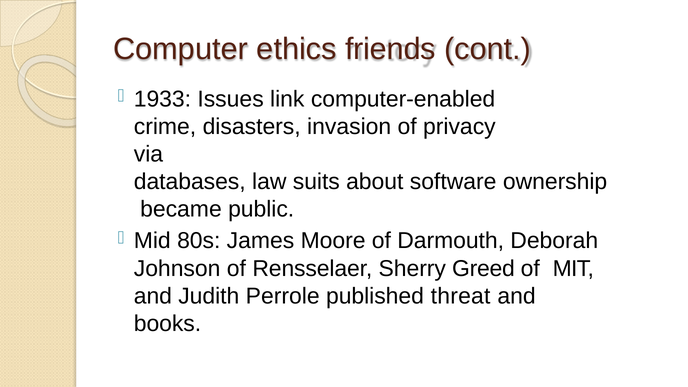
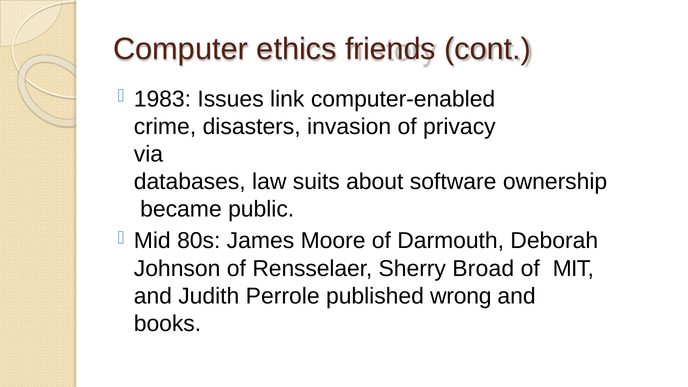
1933: 1933 -> 1983
Greed: Greed -> Broad
threat: threat -> wrong
